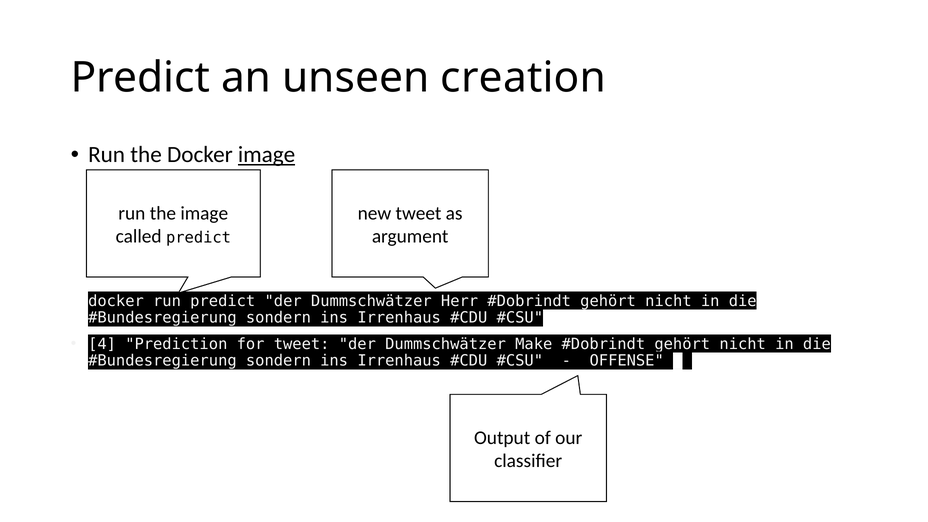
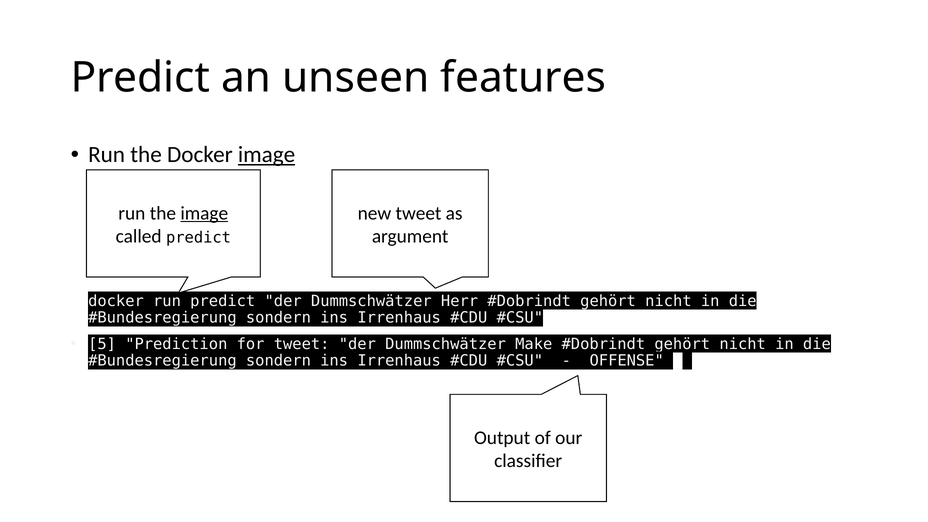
creation: creation -> features
image at (204, 213) underline: none -> present
4: 4 -> 5
